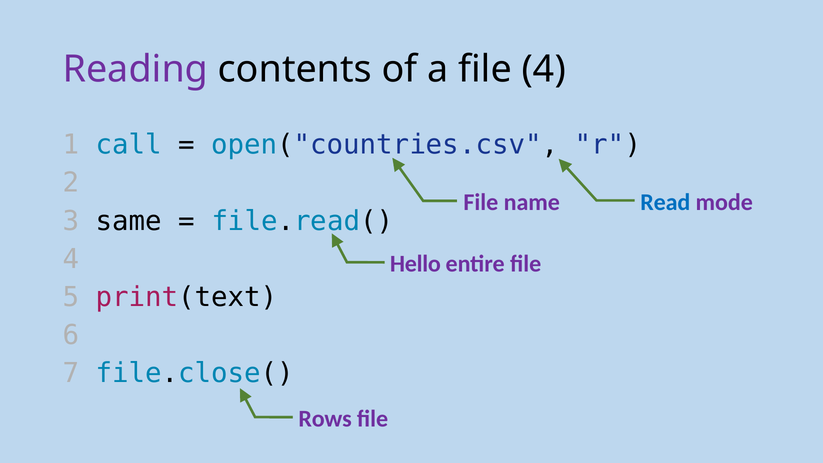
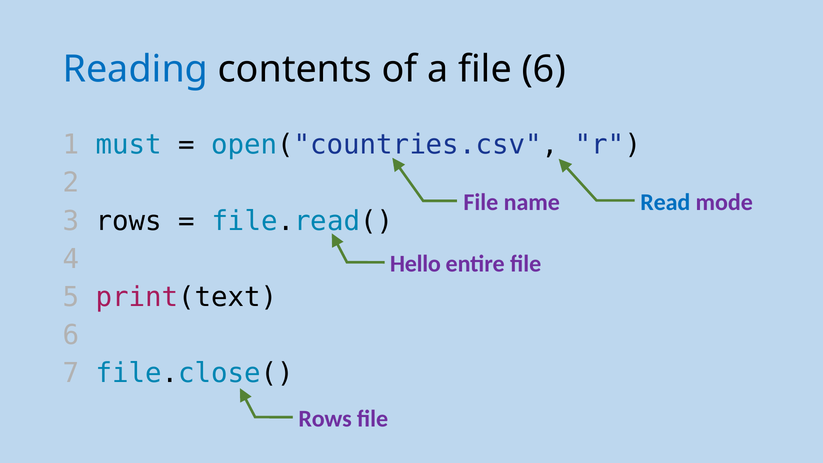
Reading colour: purple -> blue
file 4: 4 -> 6
call: call -> must
3 same: same -> rows
